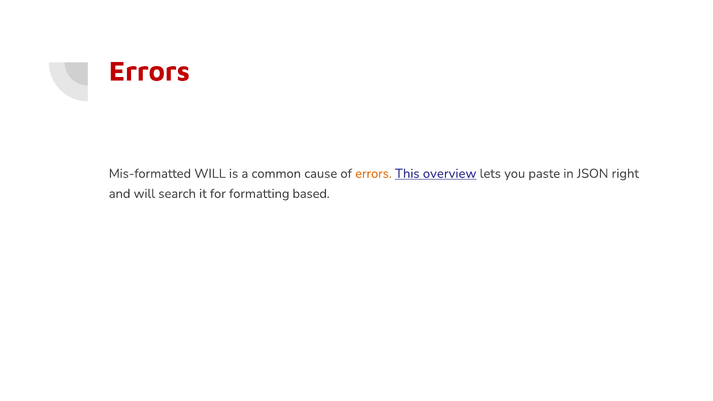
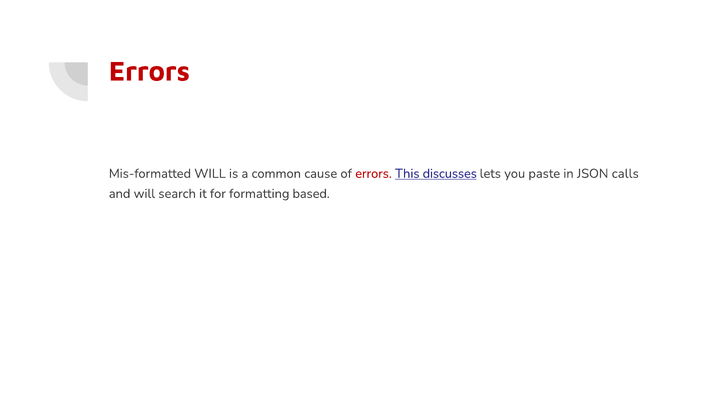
errors at (373, 174) colour: orange -> red
overview: overview -> discusses
right: right -> calls
